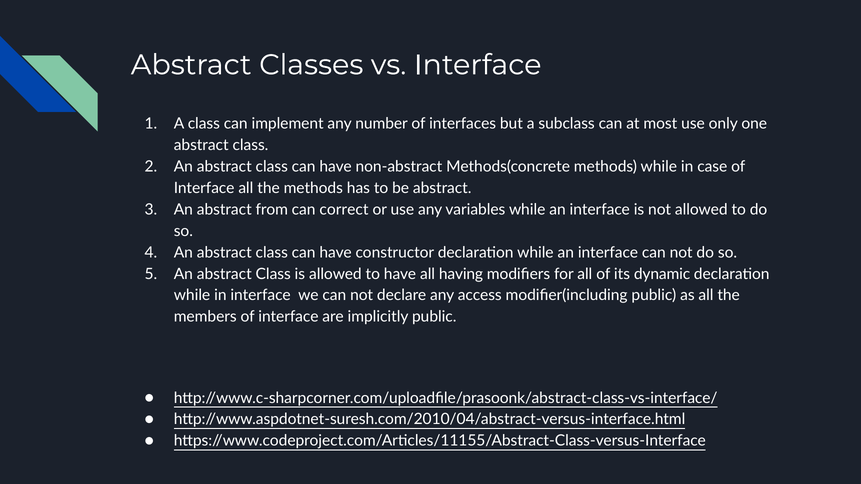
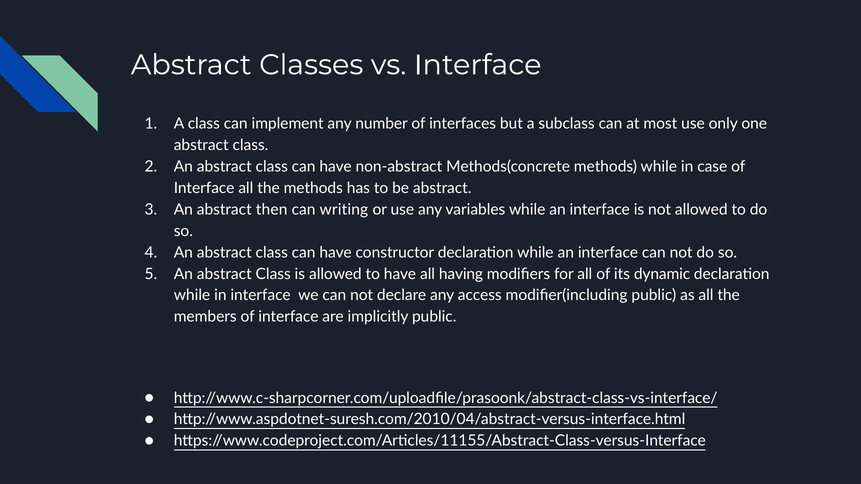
from: from -> then
correct: correct -> writing
